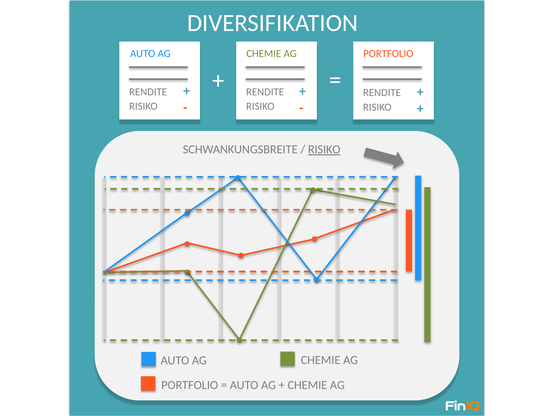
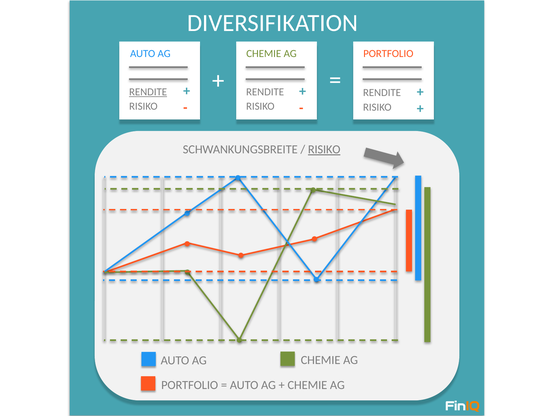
RENDITE at (148, 92) underline: none -> present
